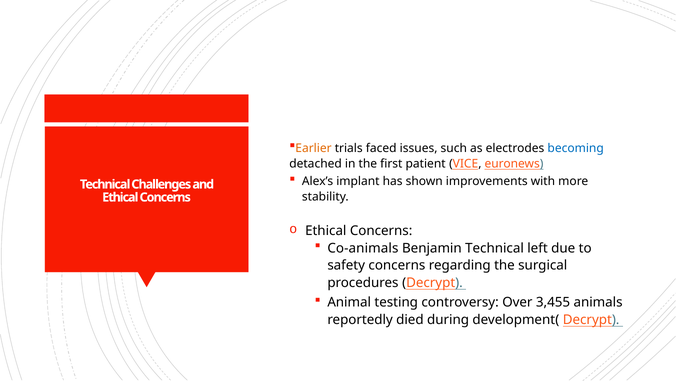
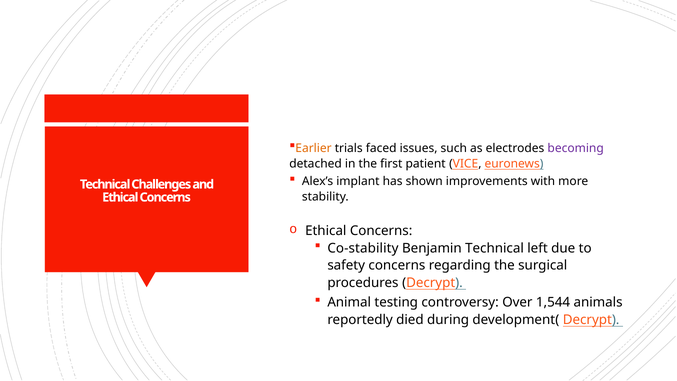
becoming colour: blue -> purple
Co-animals: Co-animals -> Co-stability
3,455: 3,455 -> 1,544
